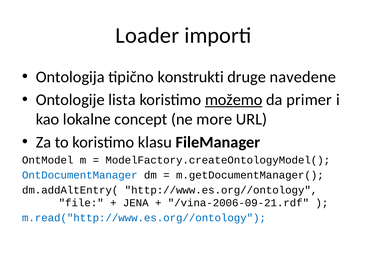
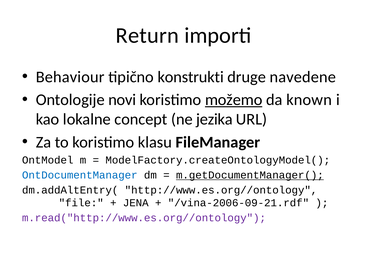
Loader: Loader -> Return
Ontologija: Ontologija -> Behaviour
lista: lista -> novi
primer: primer -> known
more: more -> jezika
m.getDocumentManager( underline: none -> present
m.read("http://www.es.org//ontology colour: blue -> purple
